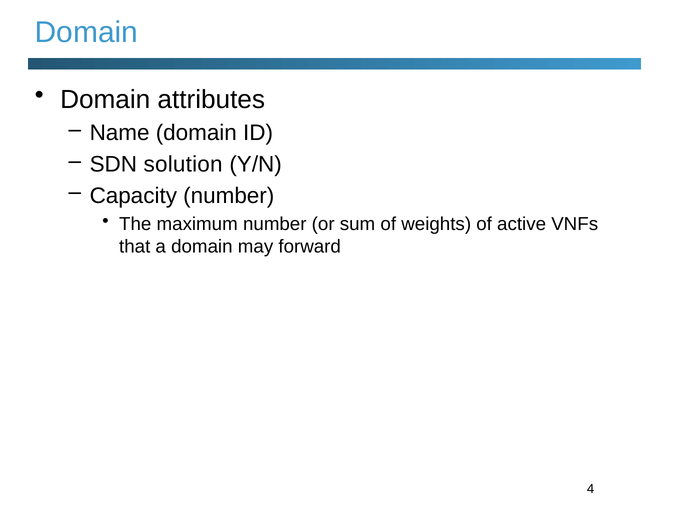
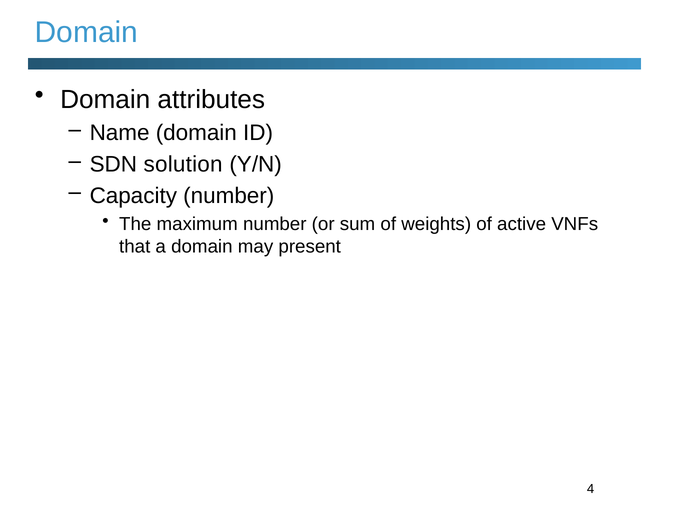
forward: forward -> present
